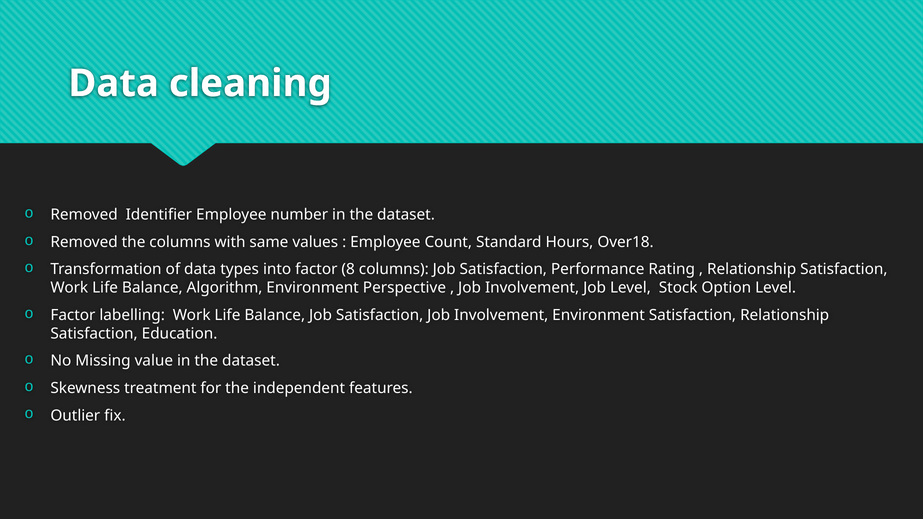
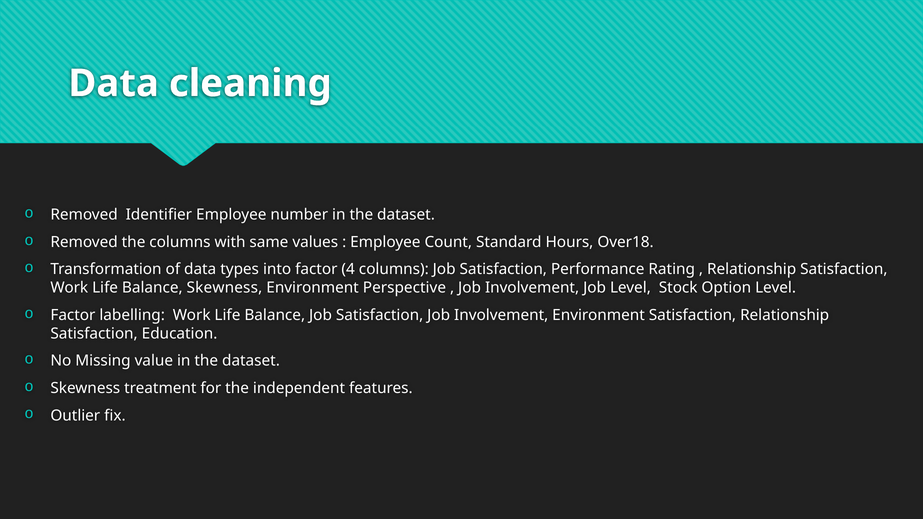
8: 8 -> 4
Balance Algorithm: Algorithm -> Skewness
